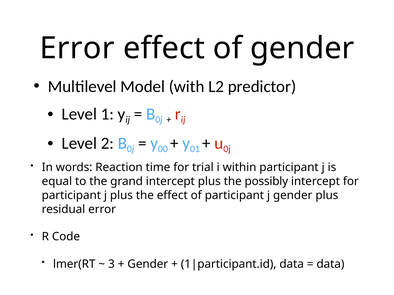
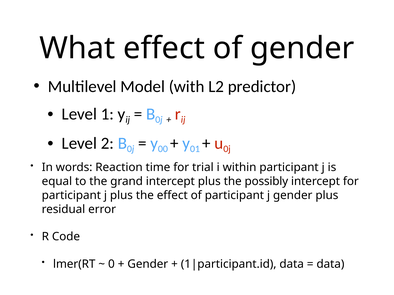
Error at (77, 48): Error -> What
3: 3 -> 0
